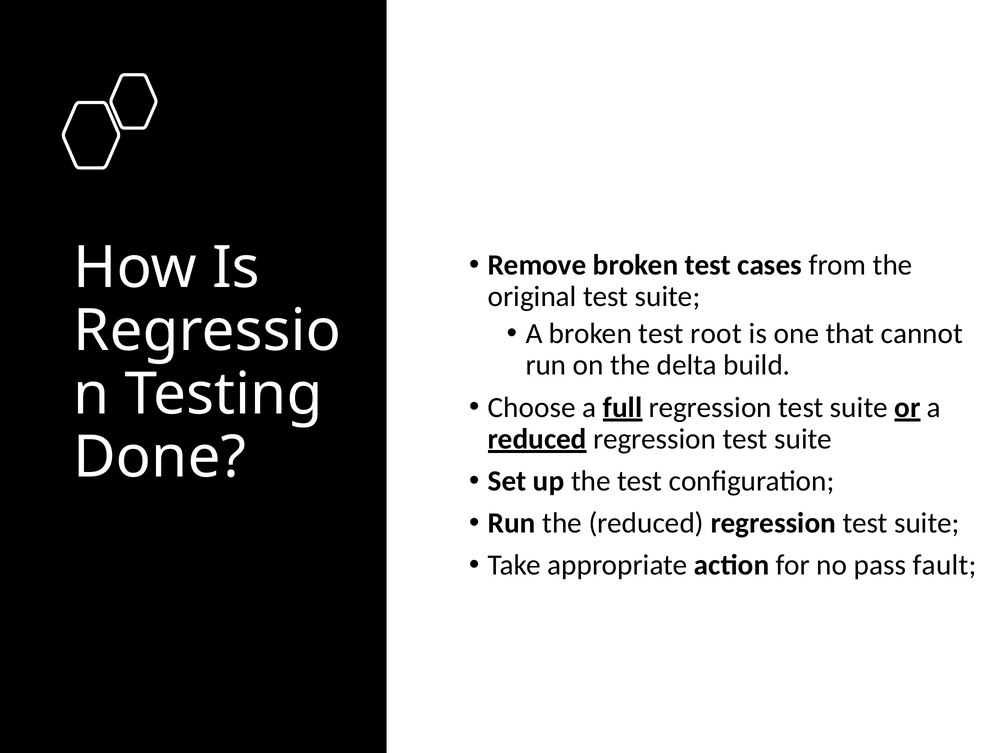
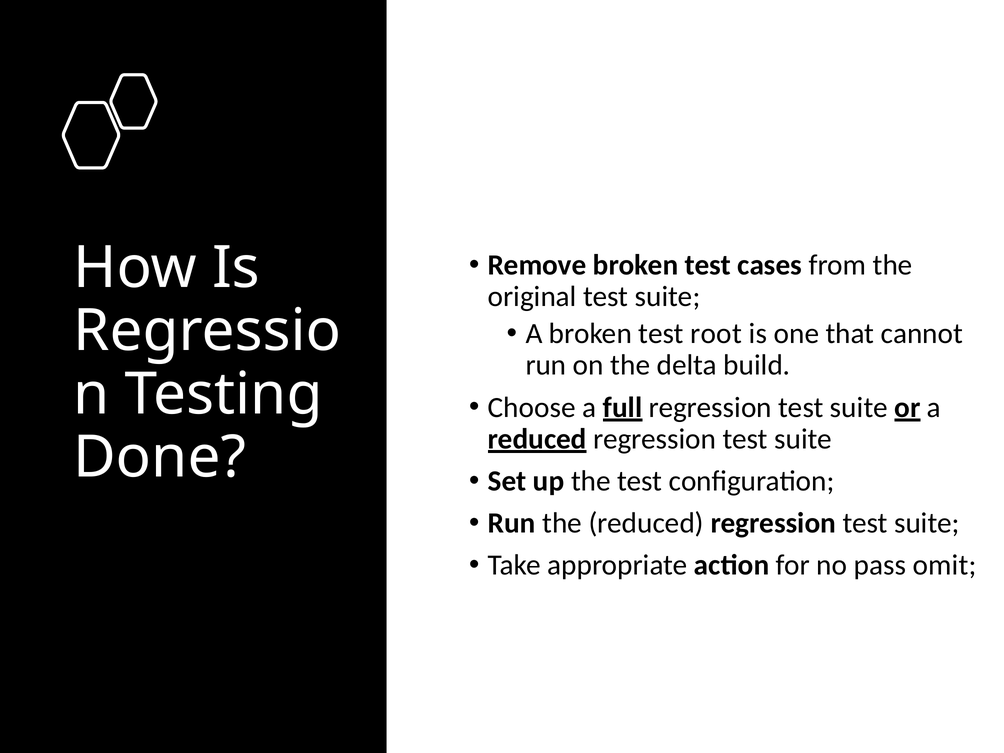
fault: fault -> omit
